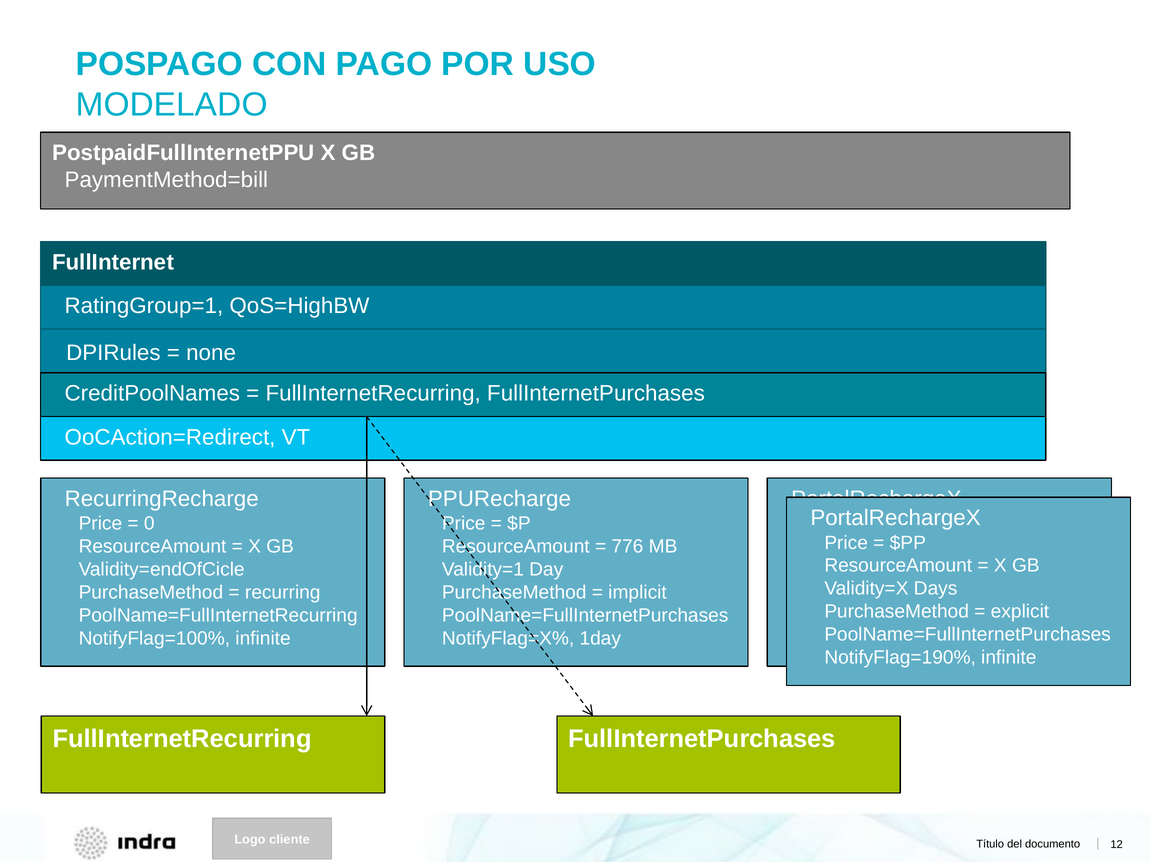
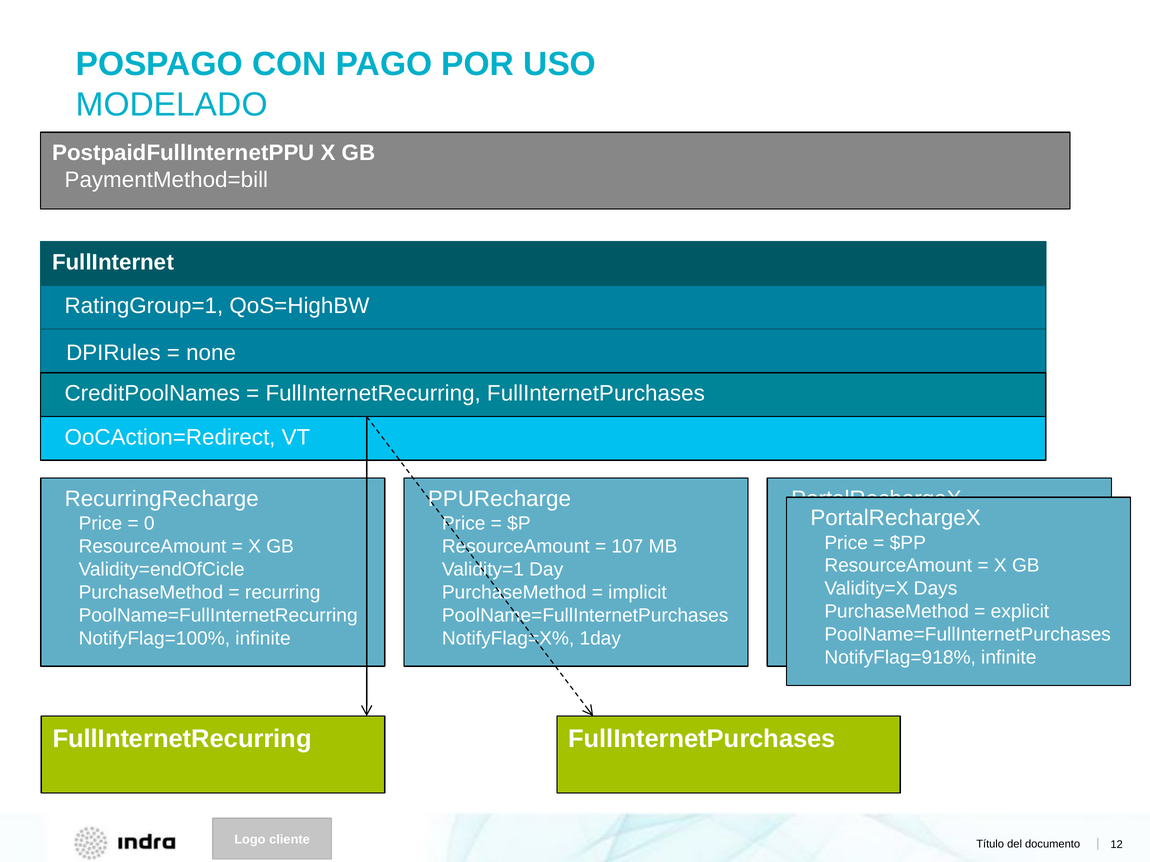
776: 776 -> 107
NotifyFlag=190%: NotifyFlag=190% -> NotifyFlag=918%
